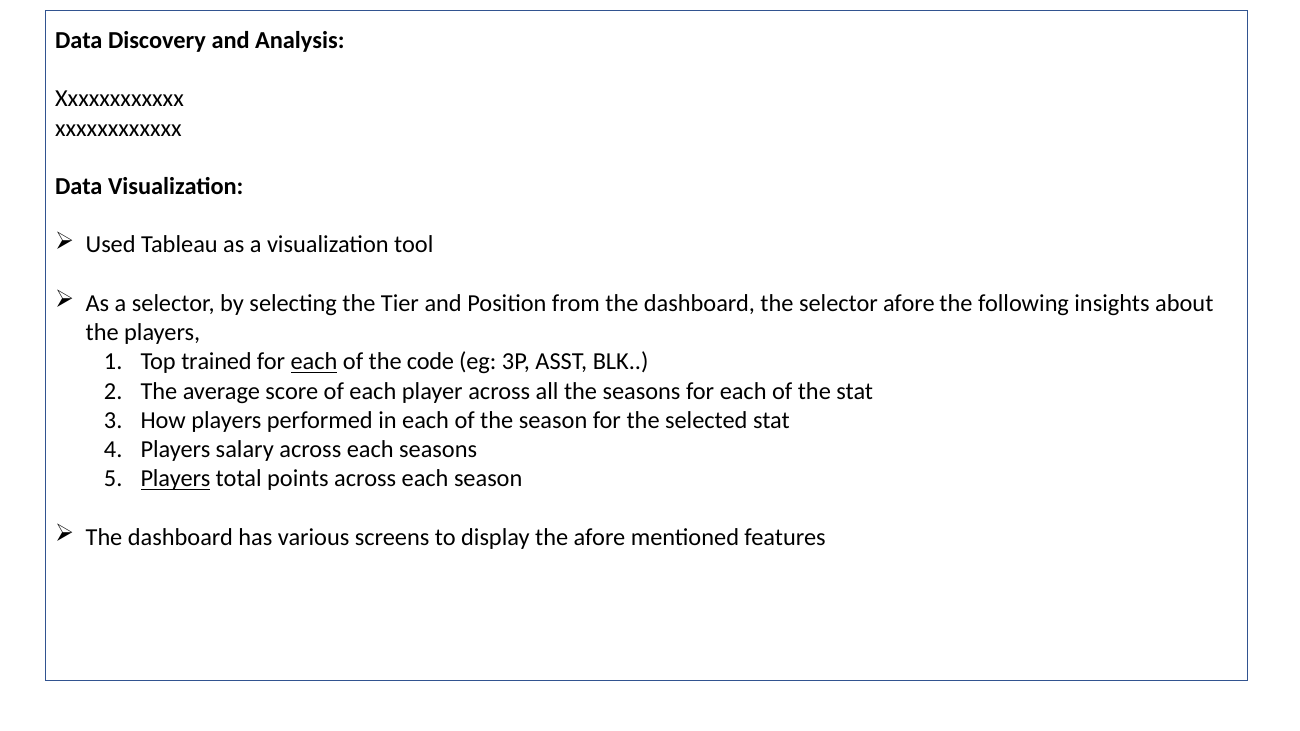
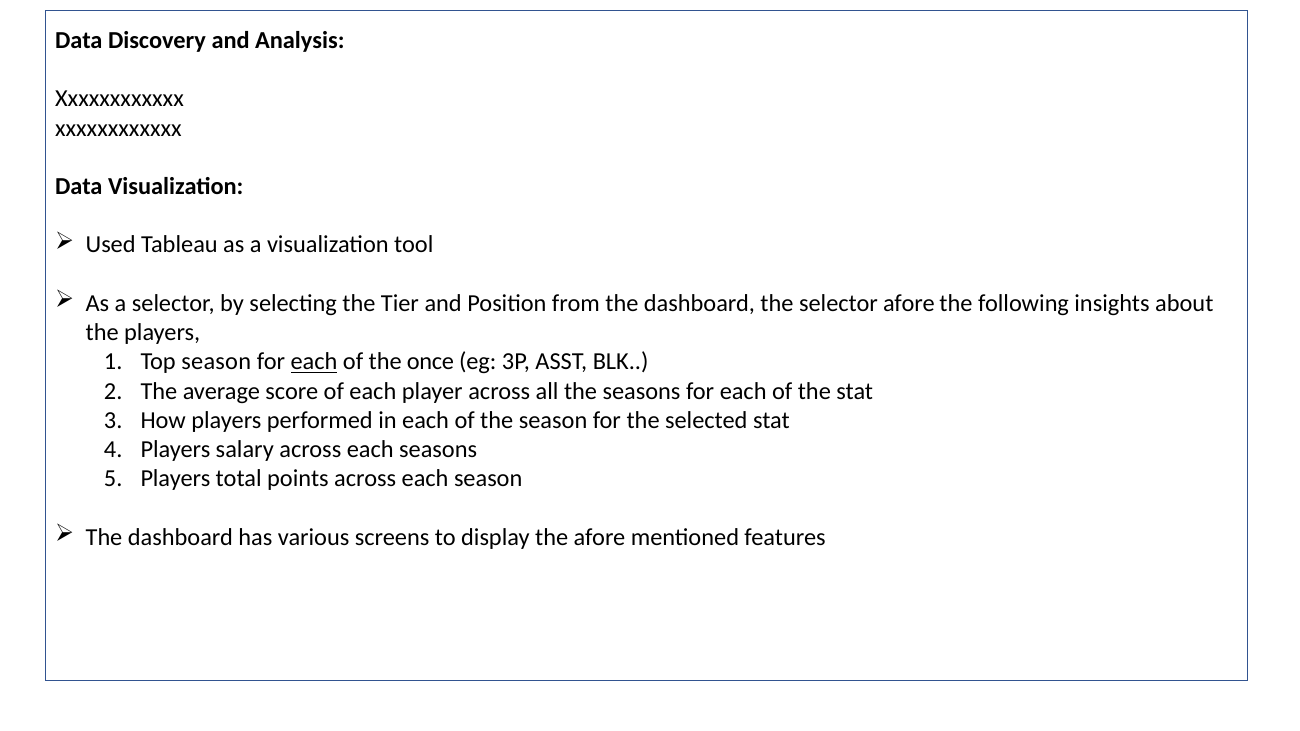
Top trained: trained -> season
code: code -> once
Players at (176, 479) underline: present -> none
